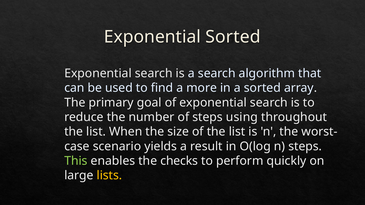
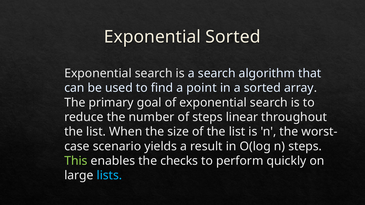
more: more -> point
using: using -> linear
lists colour: yellow -> light blue
